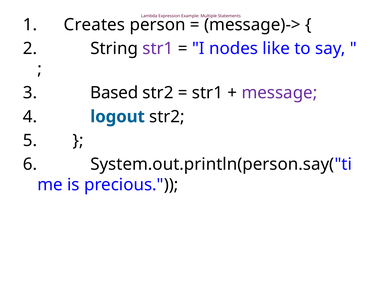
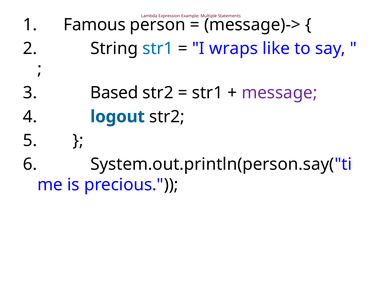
Creates: Creates -> Famous
str1 at (158, 49) colour: purple -> blue
nodes: nodes -> wraps
